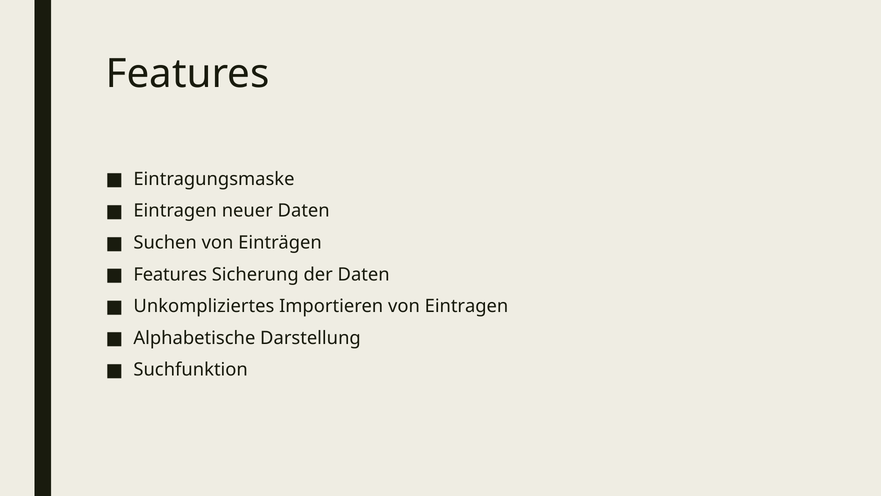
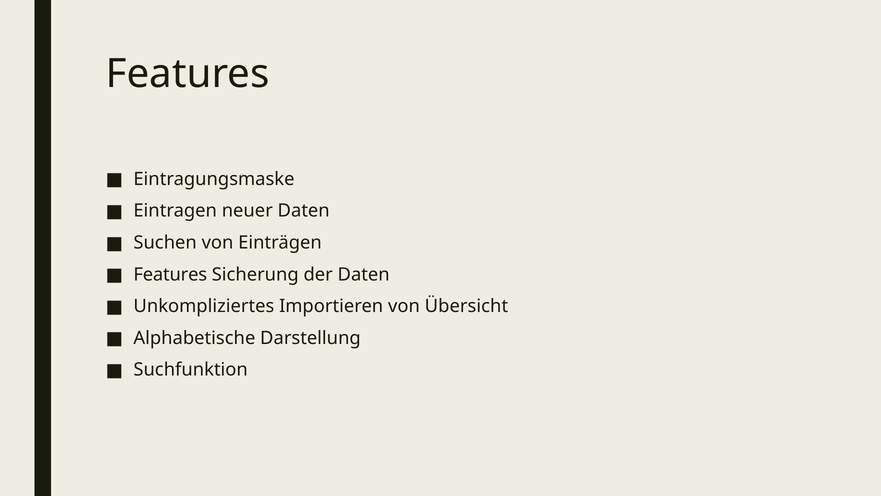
von Eintragen: Eintragen -> Übersicht
